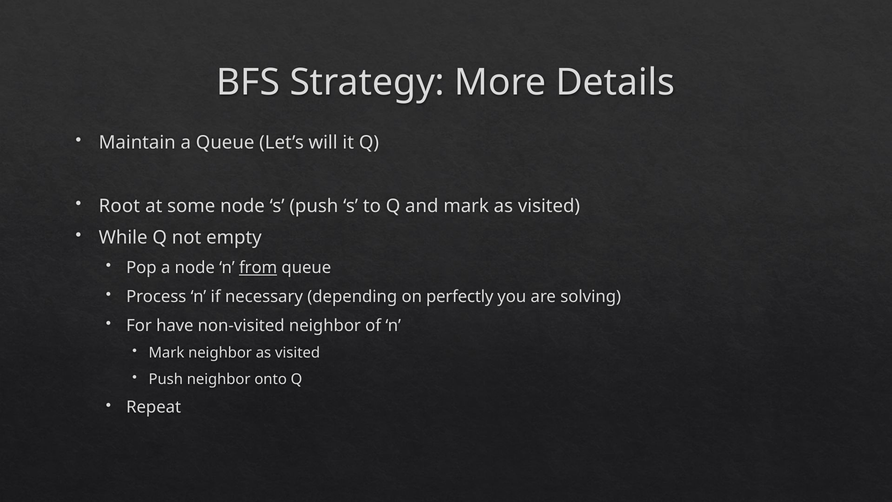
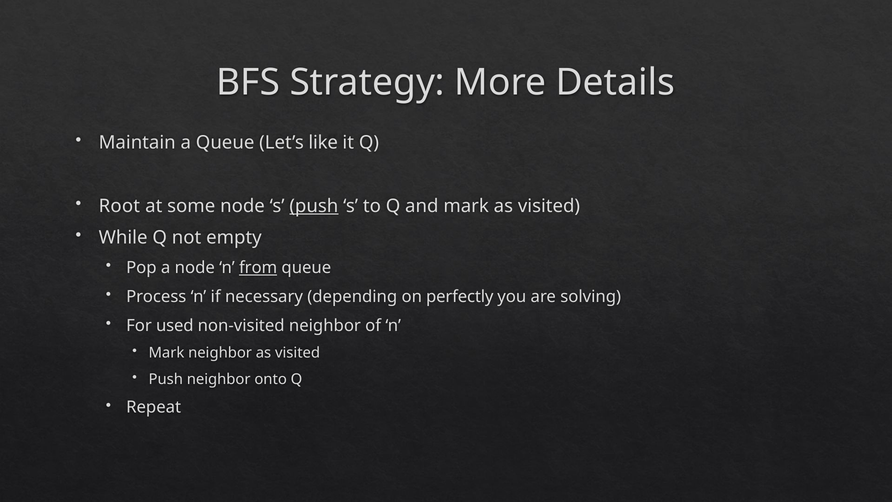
will: will -> like
push at (314, 206) underline: none -> present
have: have -> used
